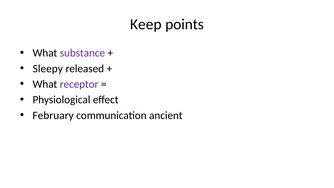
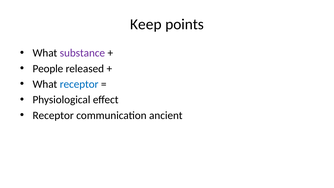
Sleepy: Sleepy -> People
receptor at (79, 84) colour: purple -> blue
February at (53, 115): February -> Receptor
